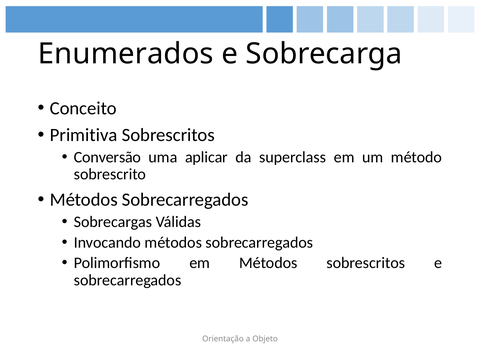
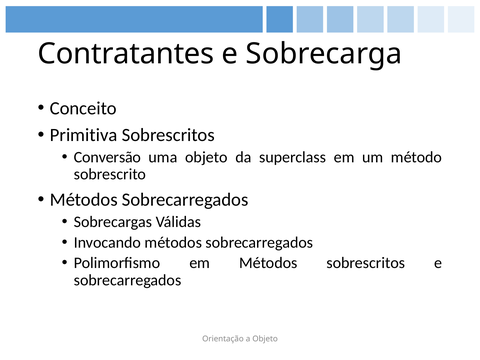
Enumerados: Enumerados -> Contratantes
uma aplicar: aplicar -> objeto
